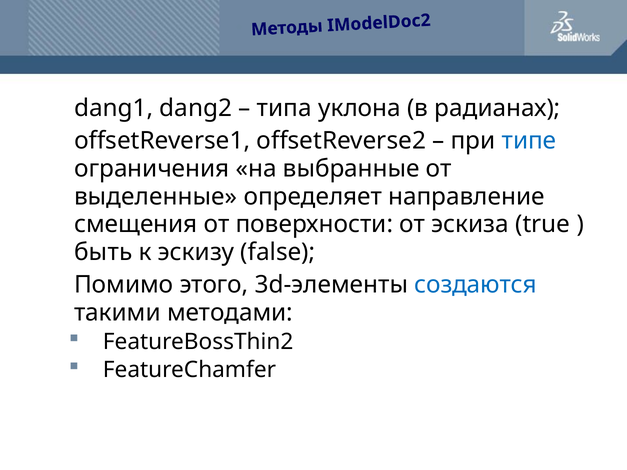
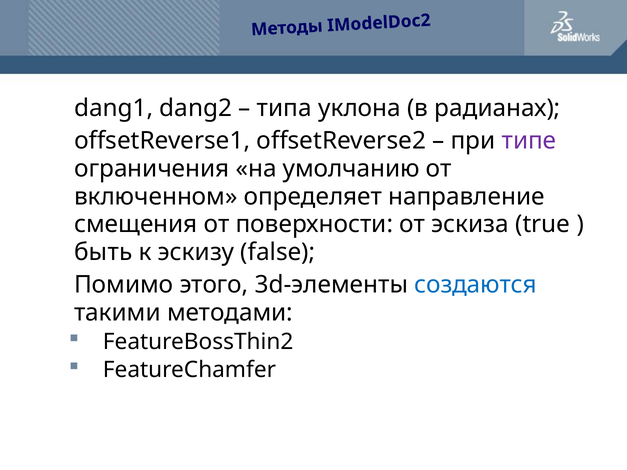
типе colour: blue -> purple
выбранные: выбранные -> умолчанию
выделенные: выделенные -> включенном
